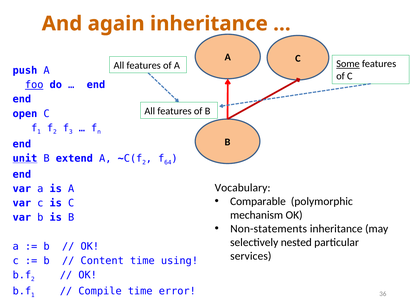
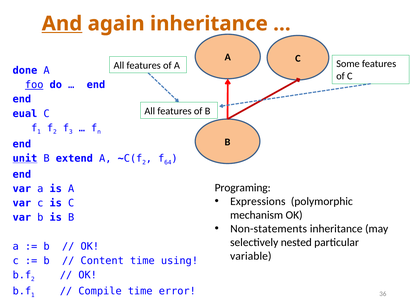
And underline: none -> present
Some underline: present -> none
push: push -> done
open: open -> eual
Vocabulary: Vocabulary -> Programing
Comparable: Comparable -> Expressions
services: services -> variable
